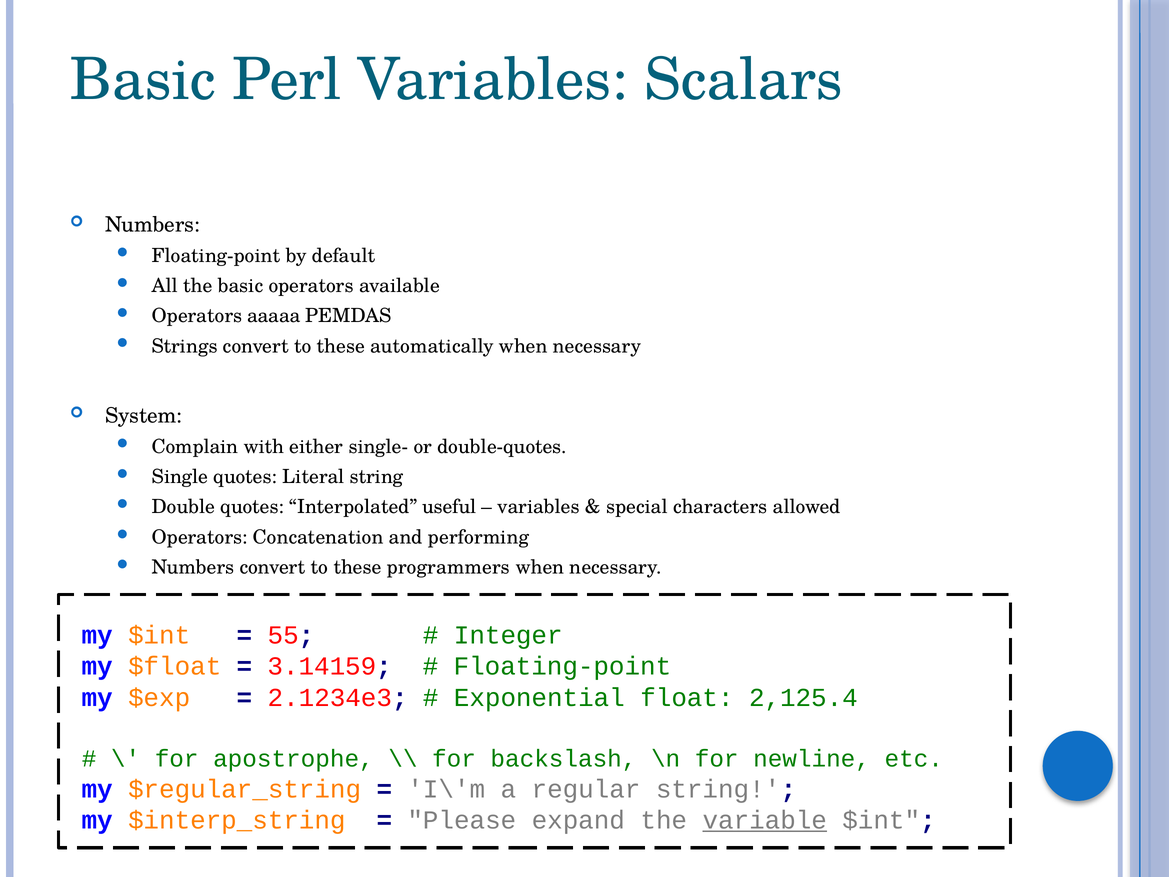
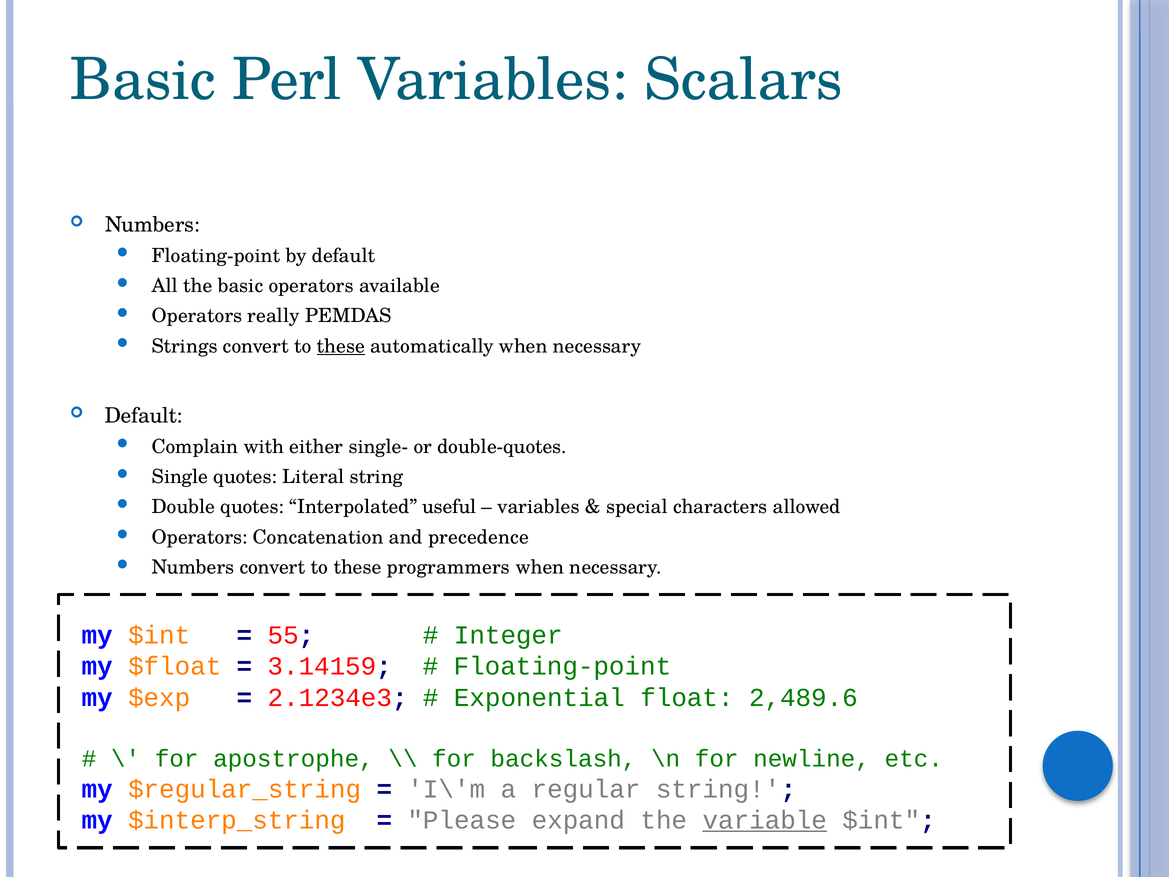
aaaaa: aaaaa -> really
these at (341, 346) underline: none -> present
System at (144, 415): System -> Default
performing: performing -> precedence
2,125.4: 2,125.4 -> 2,489.6
